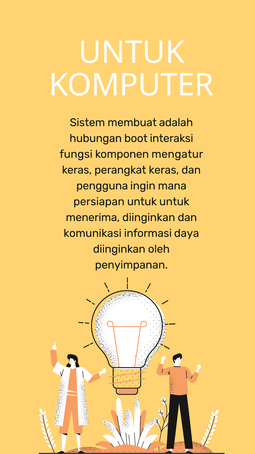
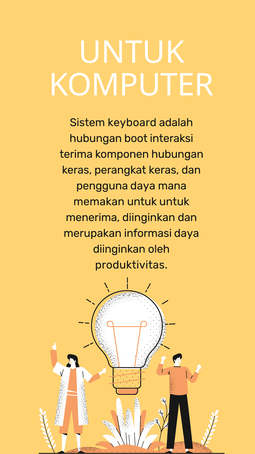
membuat: membuat -> keyboard
fungsi: fungsi -> terima
komponen mengatur: mengatur -> hubungan
pengguna ingin: ingin -> daya
persiapan: persiapan -> memakan
komunikasi: komunikasi -> merupakan
penyimpanan: penyimpanan -> produktivitas
